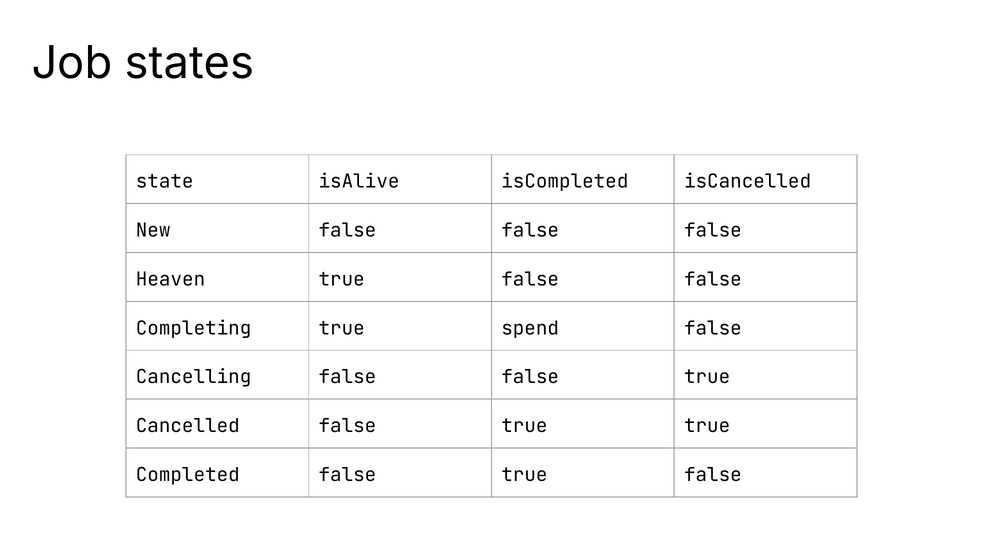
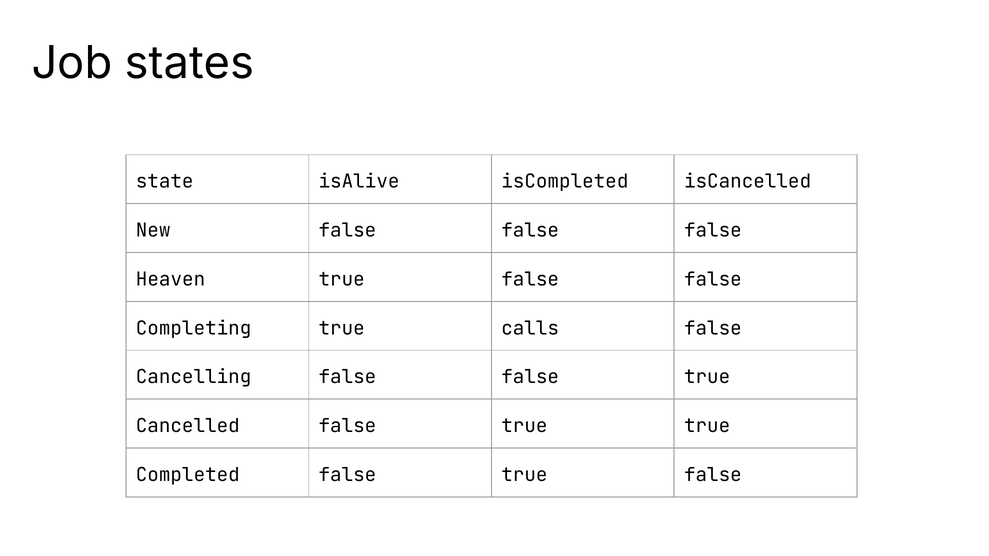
spend: spend -> calls
